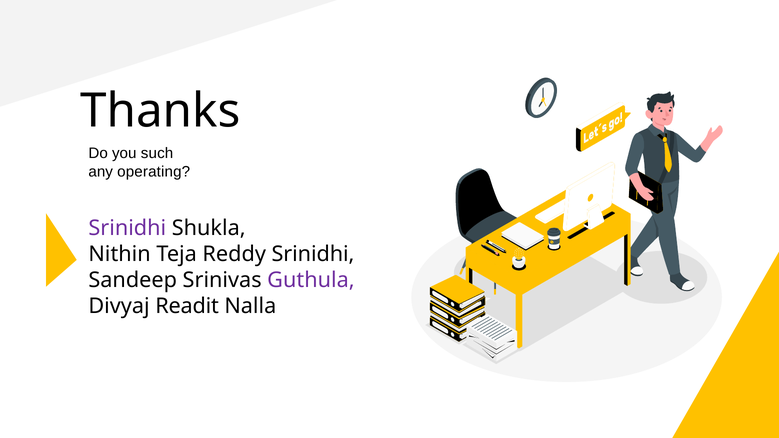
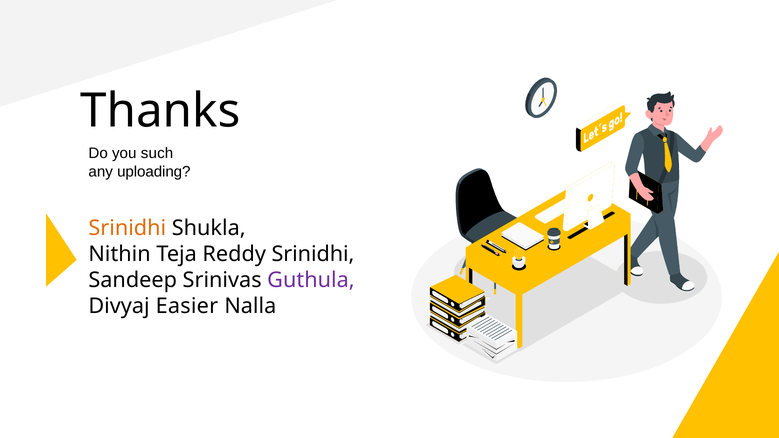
operating: operating -> uploading
Srinidhi at (127, 228) colour: purple -> orange
Readit: Readit -> Easier
